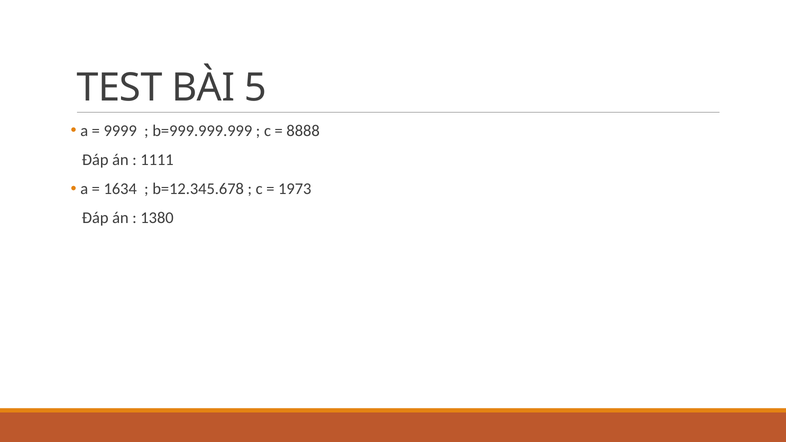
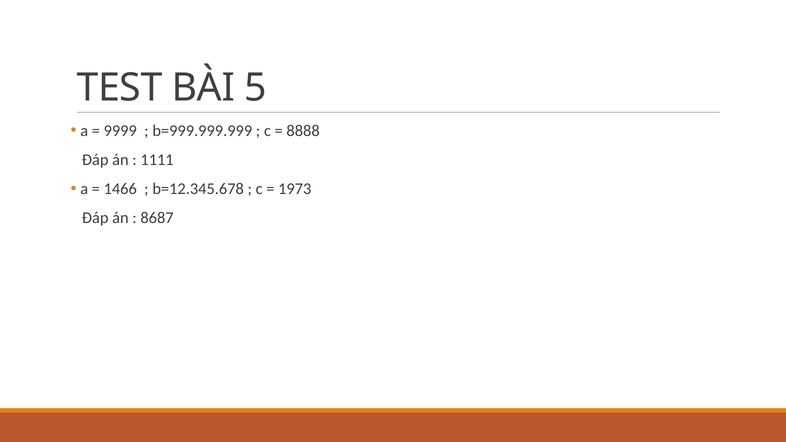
1634: 1634 -> 1466
1380: 1380 -> 8687
